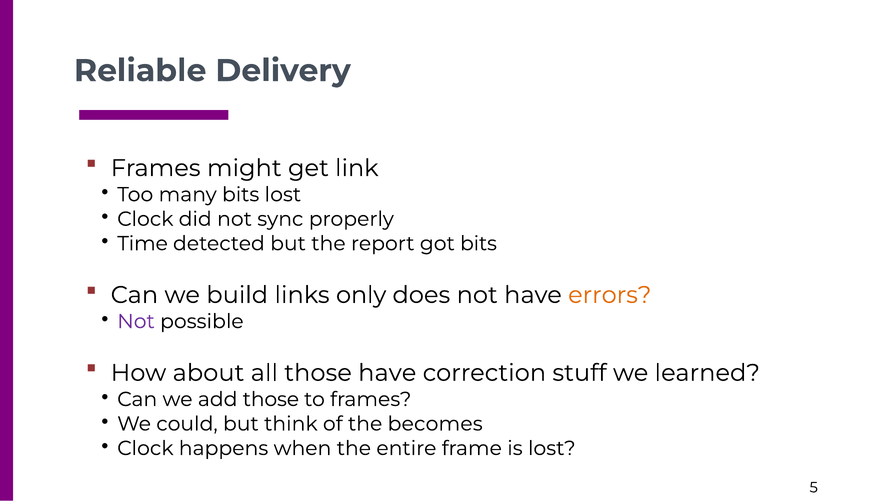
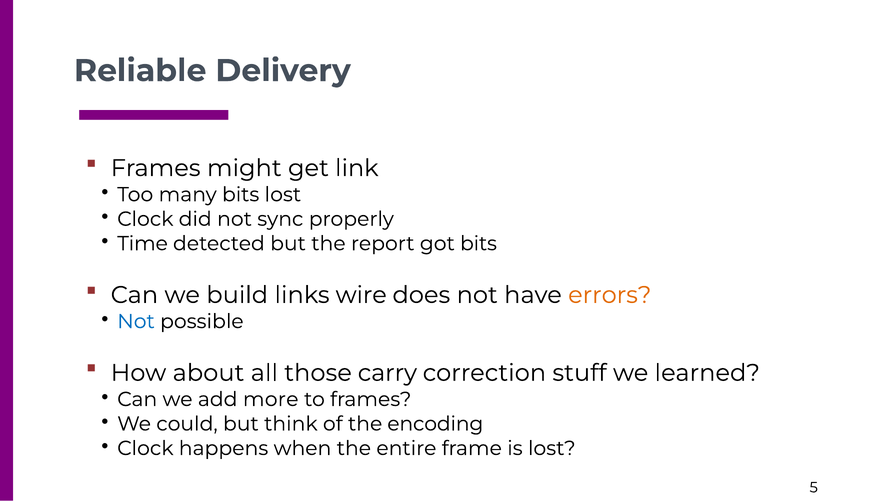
only: only -> wire
Not at (136, 322) colour: purple -> blue
those have: have -> carry
add those: those -> more
becomes: becomes -> encoding
